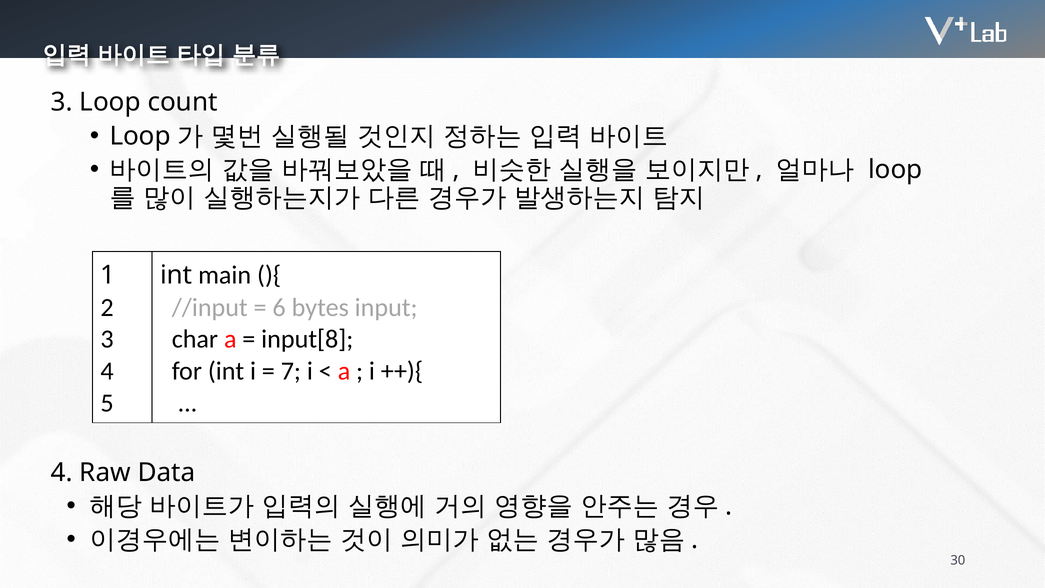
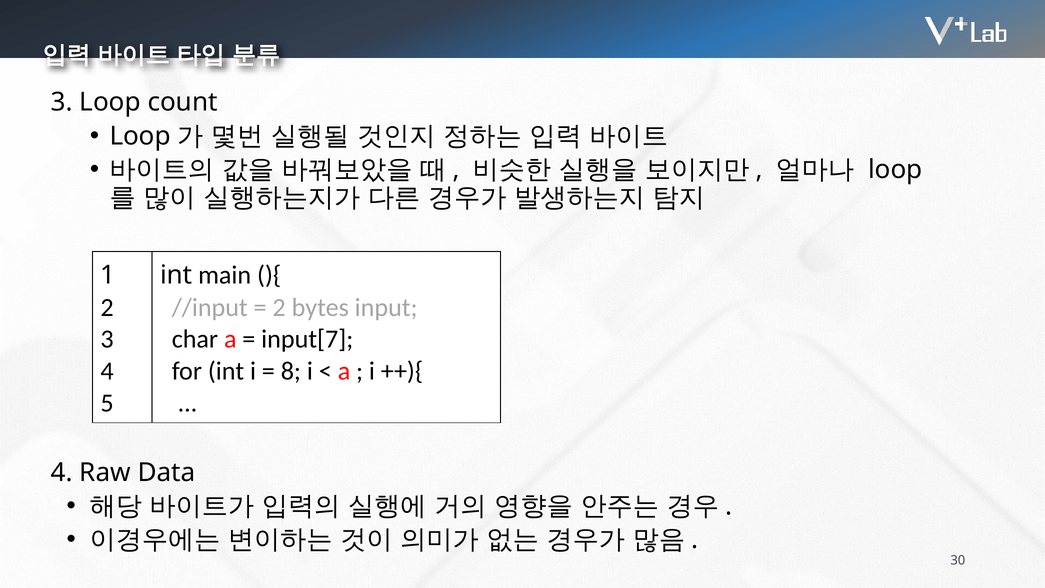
6 at (279, 307): 6 -> 2
input[8: input[8 -> input[7
7: 7 -> 8
